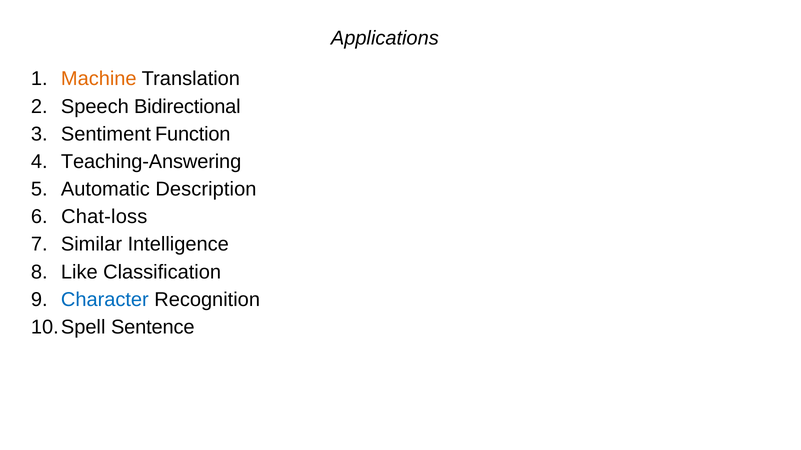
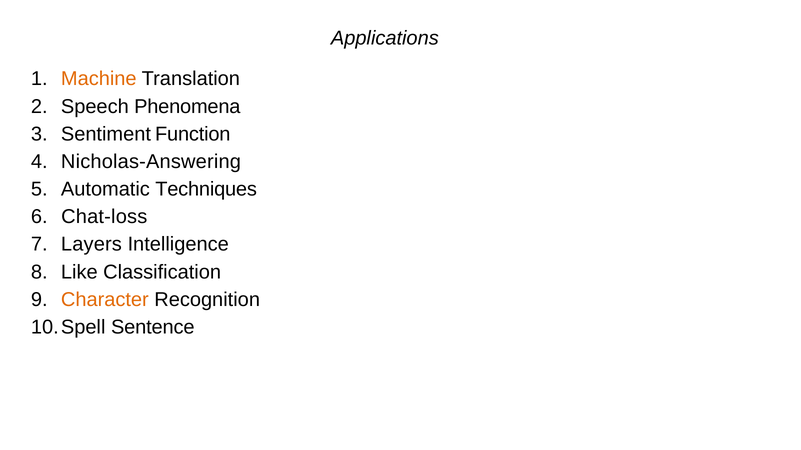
Bidirectional: Bidirectional -> Phenomena
Teaching-Answering: Teaching-Answering -> Nicholas-Answering
Description: Description -> Techniques
Similar: Similar -> Layers
Character colour: blue -> orange
